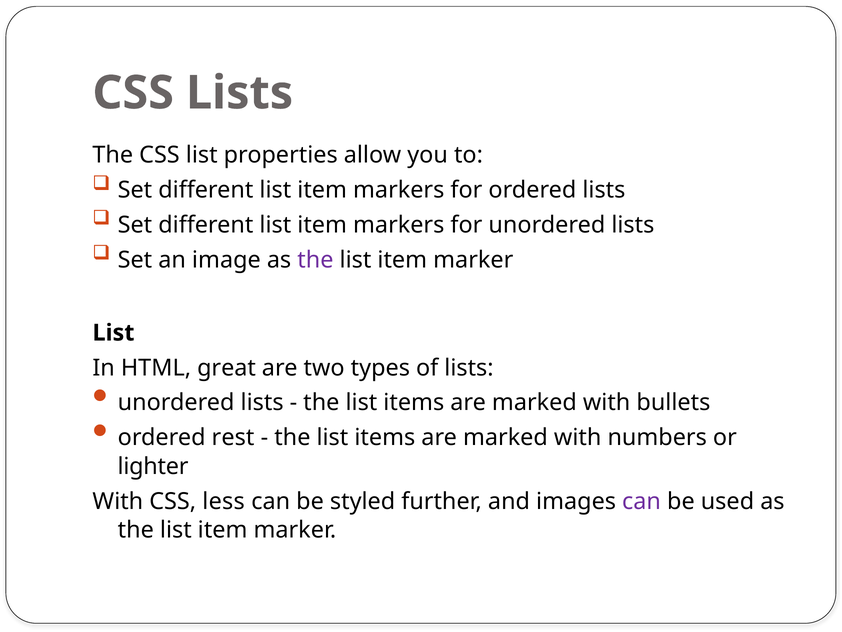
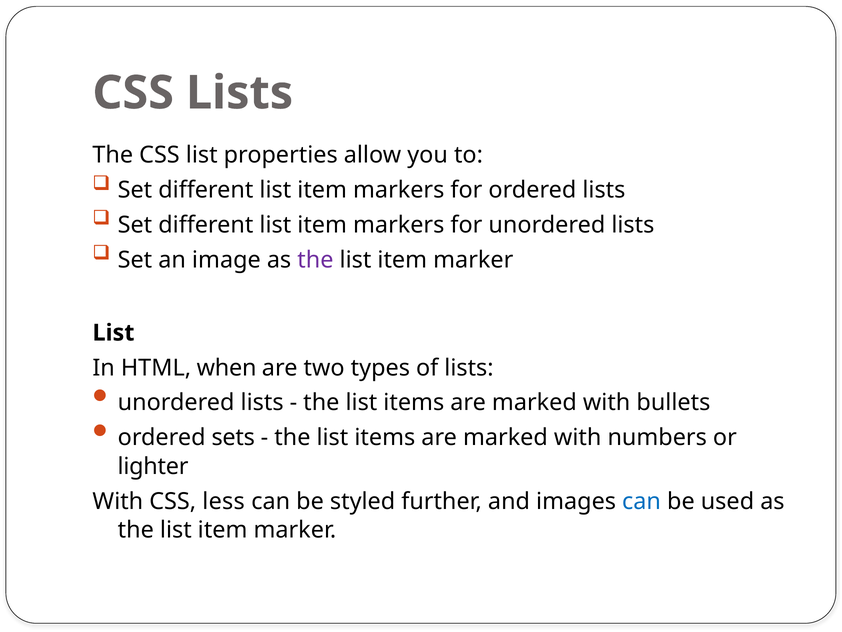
great: great -> when
rest: rest -> sets
can at (641, 501) colour: purple -> blue
